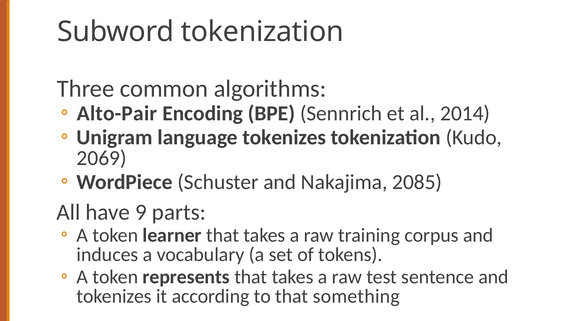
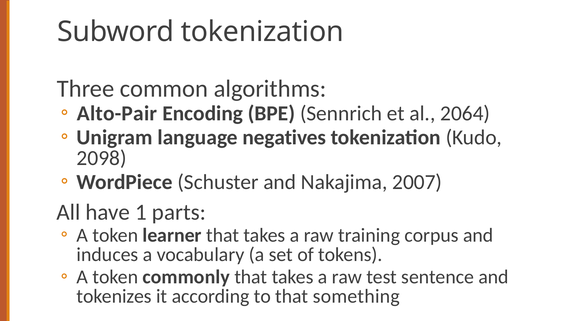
2014: 2014 -> 2064
language tokenizes: tokenizes -> negatives
2069: 2069 -> 2098
2085: 2085 -> 2007
9: 9 -> 1
represents: represents -> commonly
